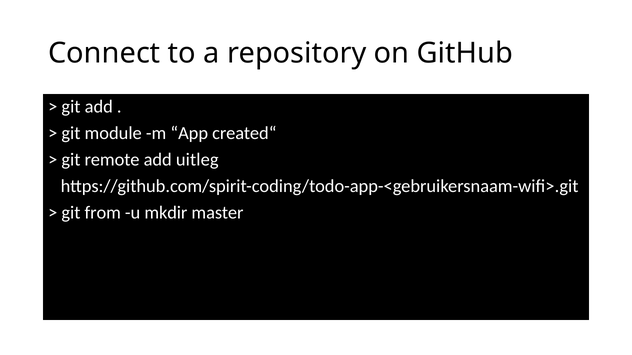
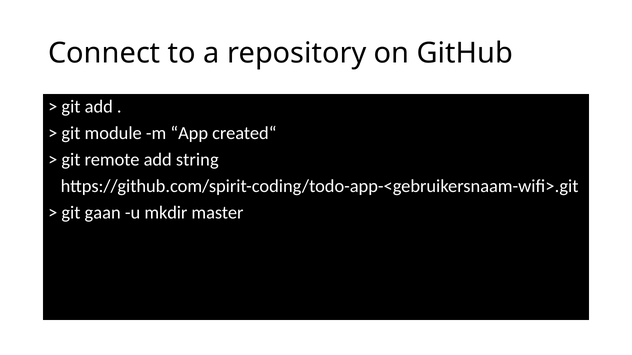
uitleg: uitleg -> string
from: from -> gaan
